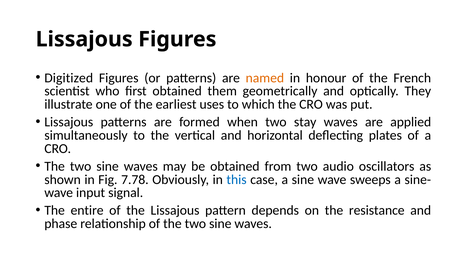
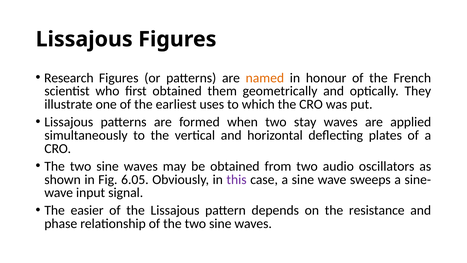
Digitized: Digitized -> Research
7.78: 7.78 -> 6.05
this colour: blue -> purple
entire: entire -> easier
